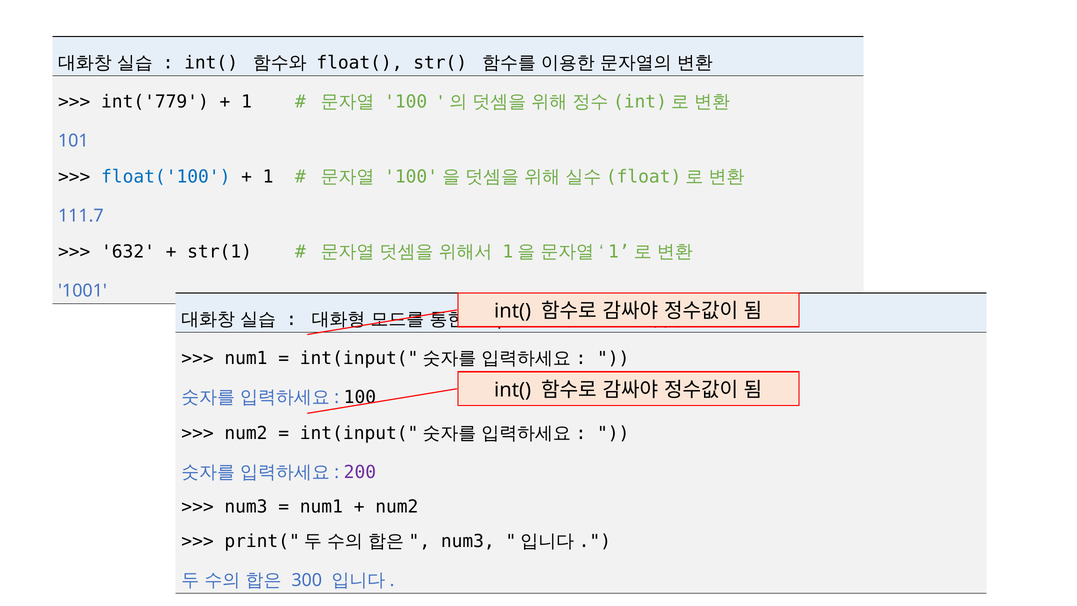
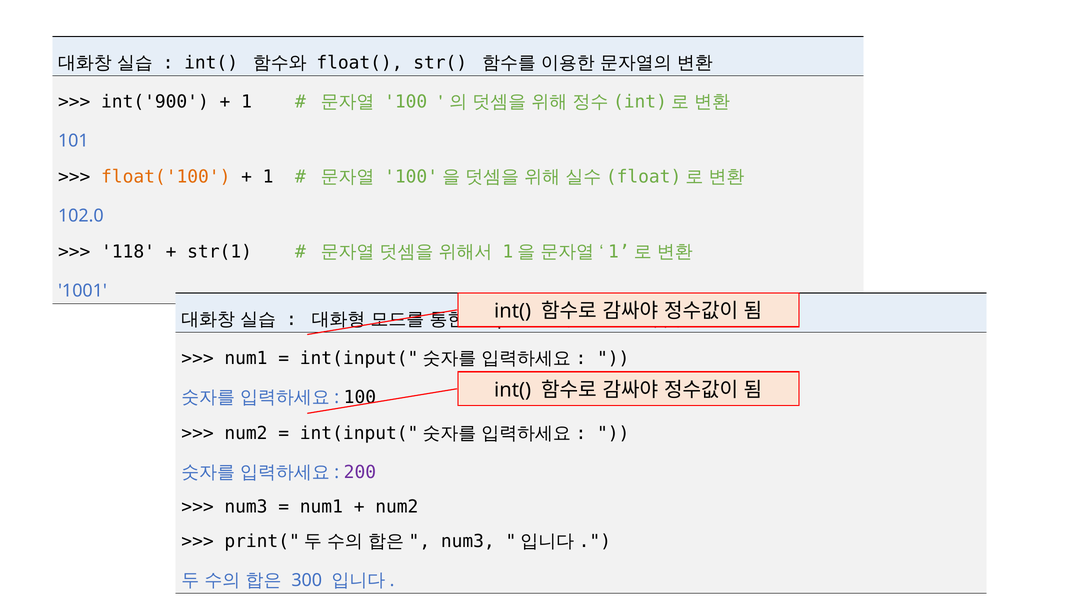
int('779: int('779 -> int('900
float('100 colour: blue -> orange
111.7: 111.7 -> 102.0
632: 632 -> 118
